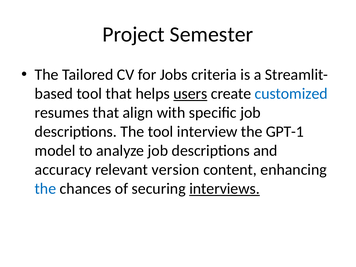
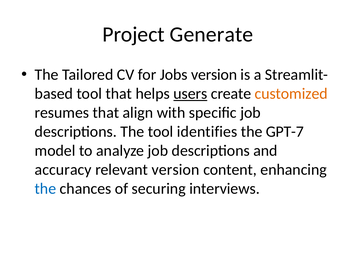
Semester: Semester -> Generate
Jobs criteria: criteria -> version
customized colour: blue -> orange
interview: interview -> identifies
GPT-1: GPT-1 -> GPT-7
interviews underline: present -> none
